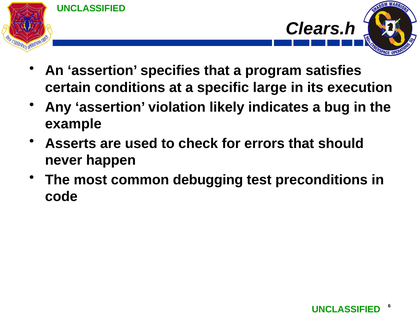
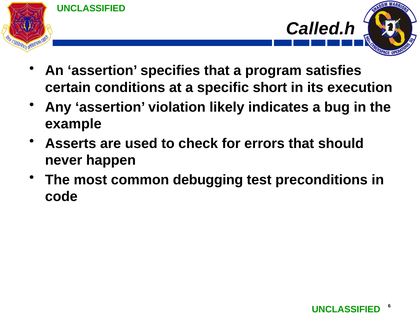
Clears.h: Clears.h -> Called.h
large: large -> short
